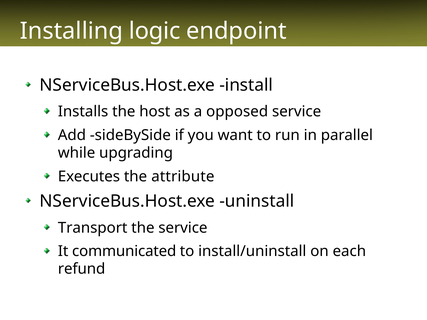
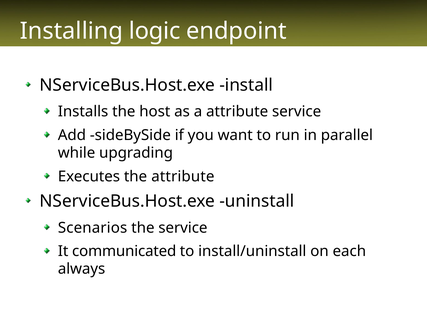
a opposed: opposed -> attribute
Transport: Transport -> Scenarios
refund: refund -> always
